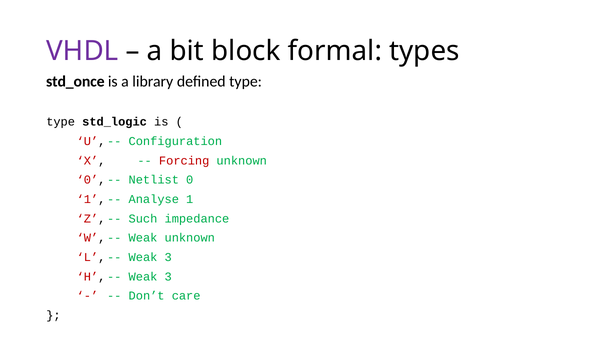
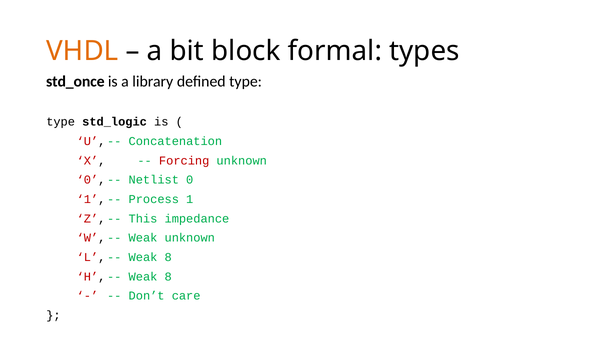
VHDL colour: purple -> orange
Configuration: Configuration -> Concatenation
Analyse: Analyse -> Process
Such: Such -> This
3 at (168, 257): 3 -> 8
3 at (168, 276): 3 -> 8
